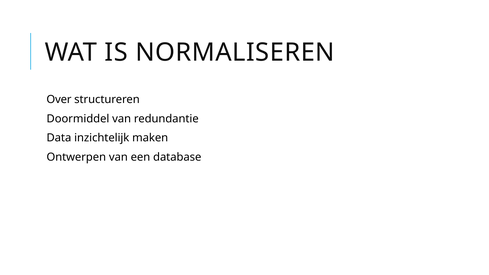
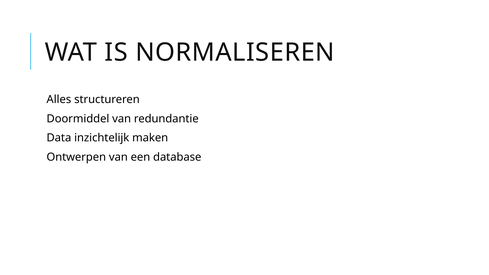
Over: Over -> Alles
